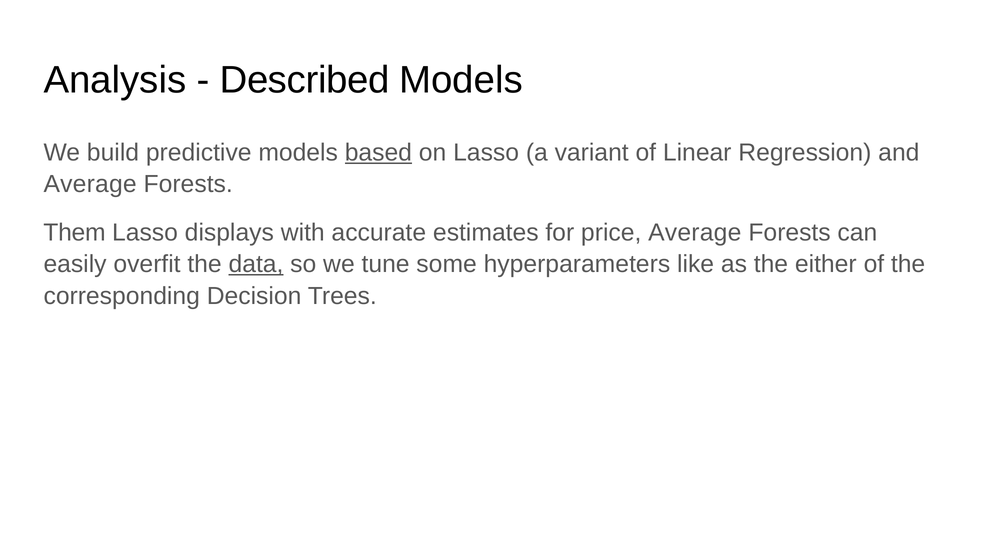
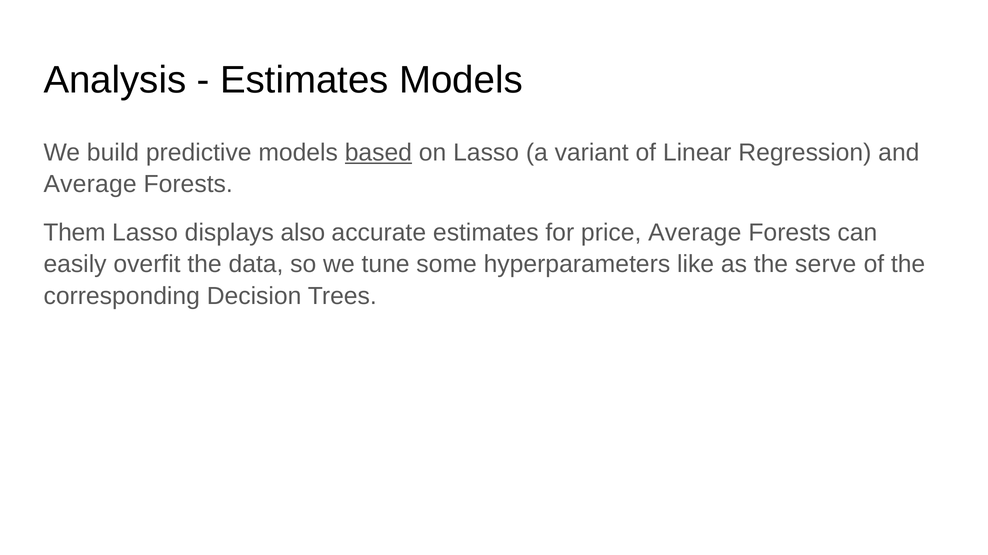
Described at (305, 80): Described -> Estimates
with: with -> also
data underline: present -> none
either: either -> serve
